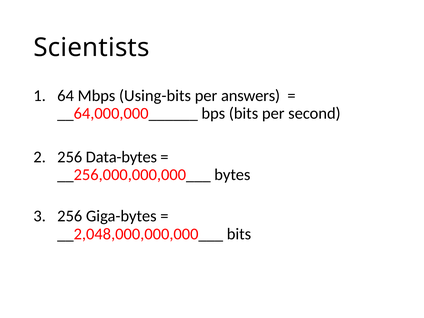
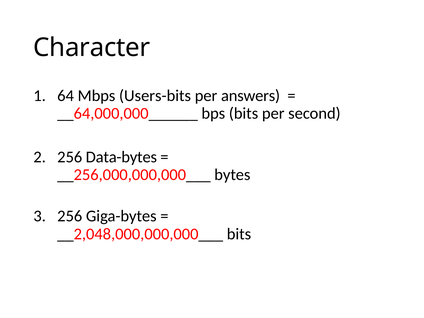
Scientists: Scientists -> Character
Using-bits: Using-bits -> Users-bits
